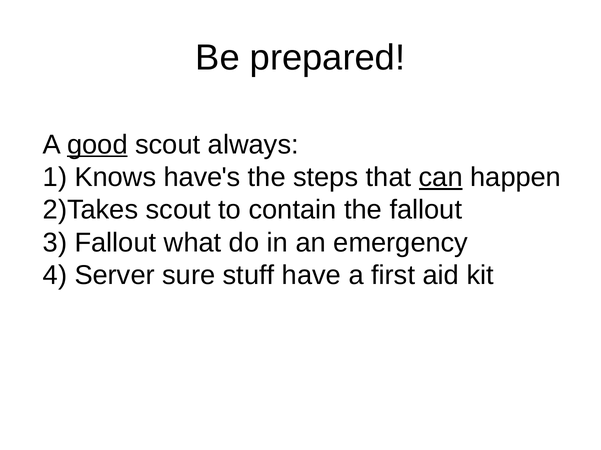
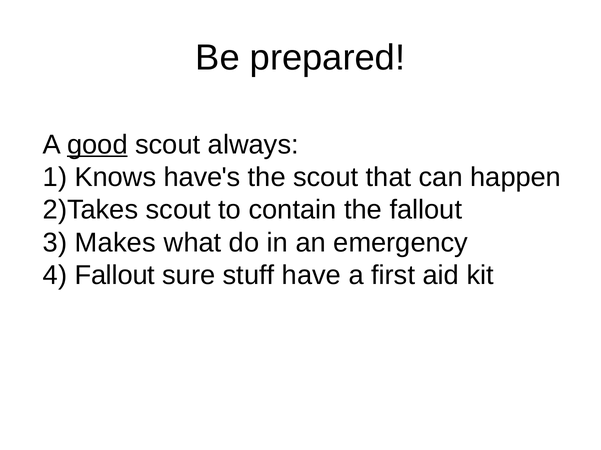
the steps: steps -> scout
can underline: present -> none
Fallout at (115, 243): Fallout -> Makes
Server at (115, 276): Server -> Fallout
